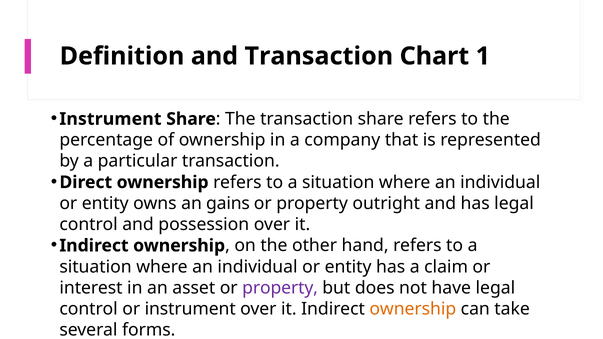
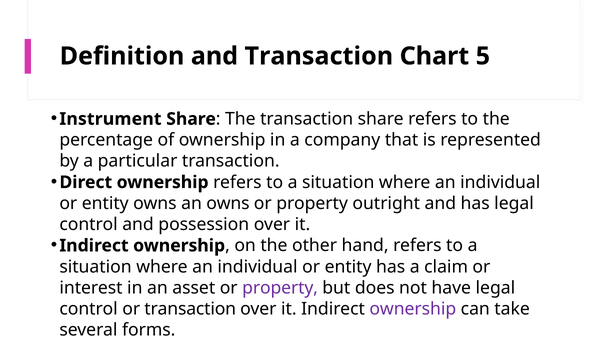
1: 1 -> 5
an gains: gains -> owns
or instrument: instrument -> transaction
ownership at (413, 309) colour: orange -> purple
